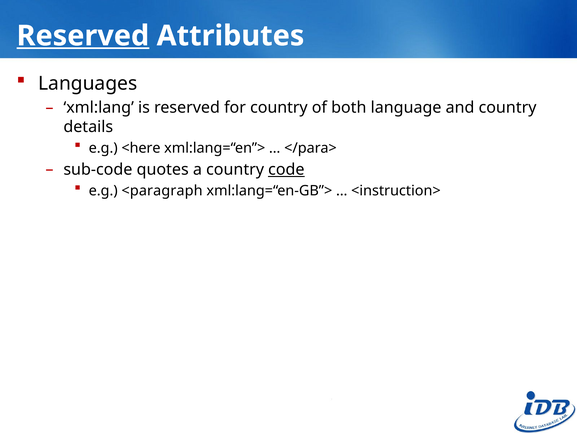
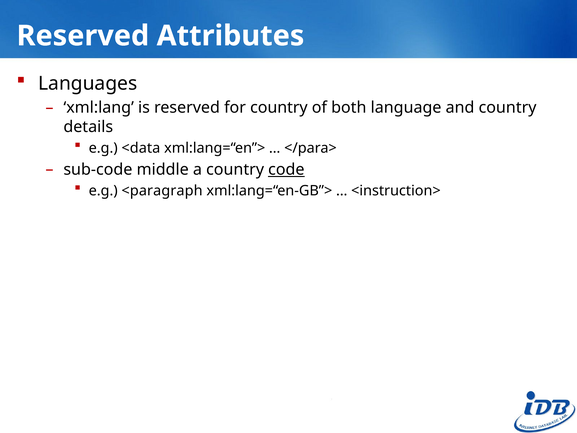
Reserved at (83, 36) underline: present -> none
<here: <here -> <data
quotes: quotes -> middle
